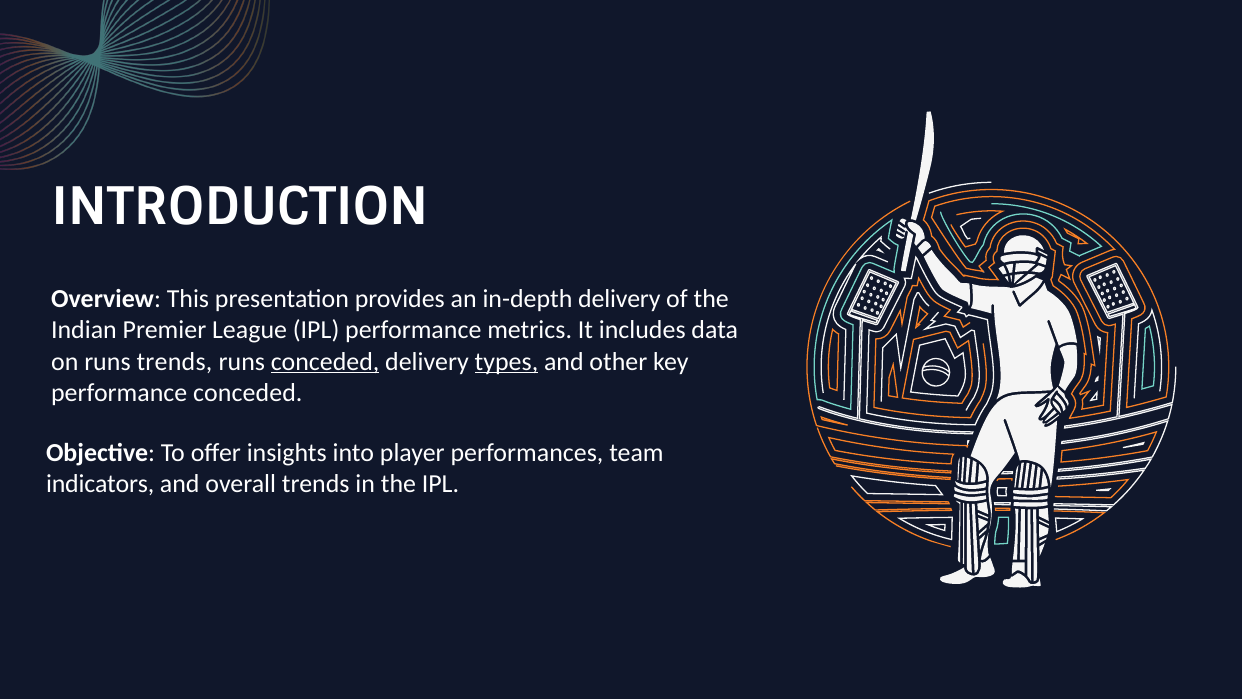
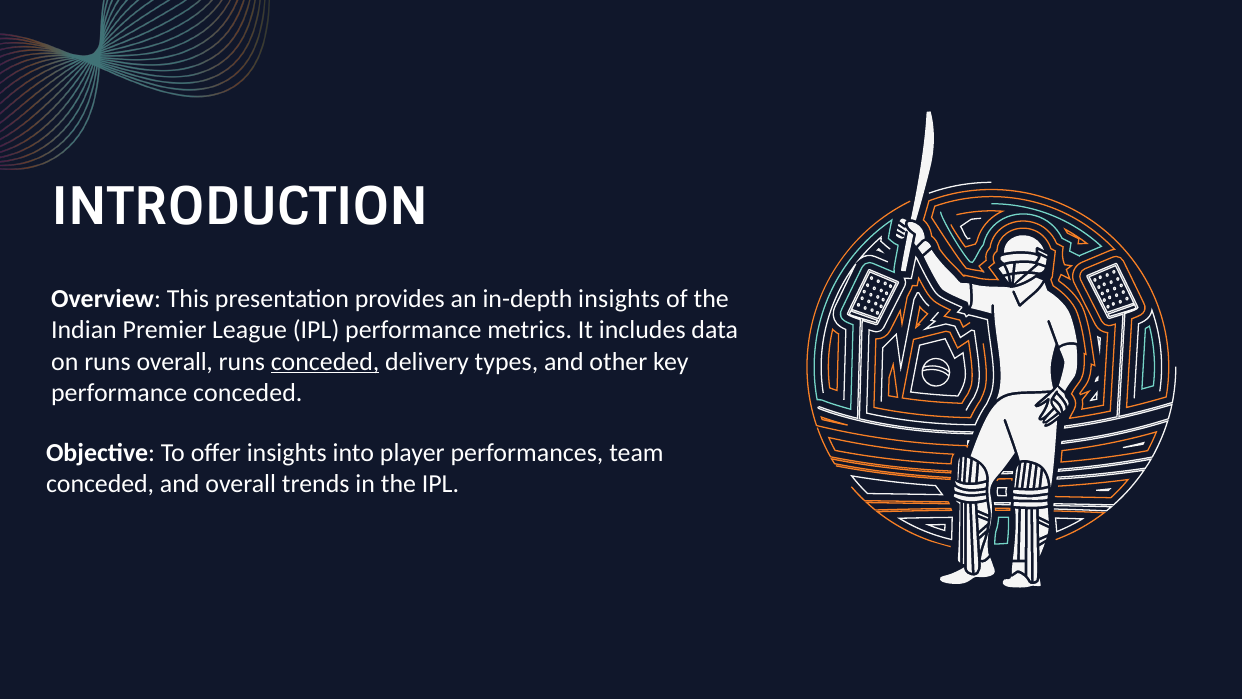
in-depth delivery: delivery -> insights
runs trends: trends -> overall
types underline: present -> none
indicators at (100, 484): indicators -> conceded
